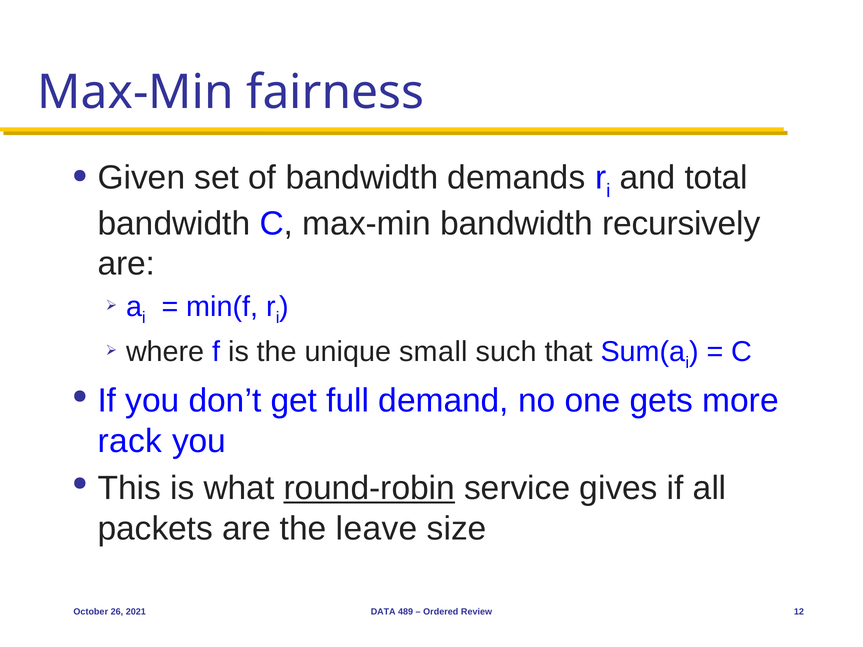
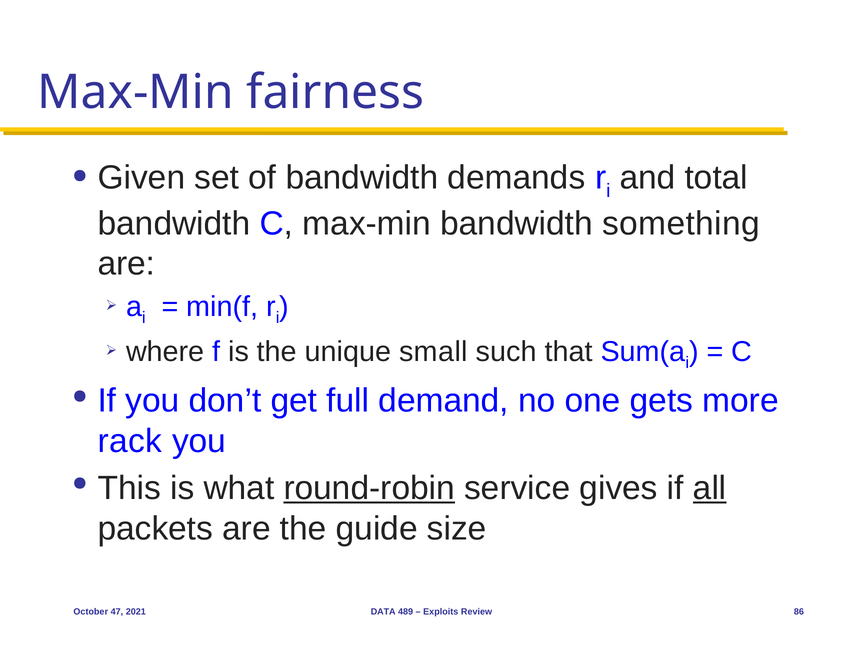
recursively: recursively -> something
all underline: none -> present
leave: leave -> guide
26: 26 -> 47
Ordered: Ordered -> Exploits
12: 12 -> 86
